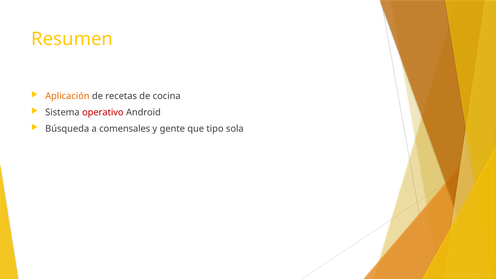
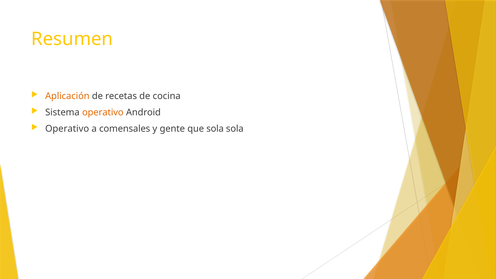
operativo at (103, 112) colour: red -> orange
Búsqueda at (67, 129): Búsqueda -> Operativo
que tipo: tipo -> sola
